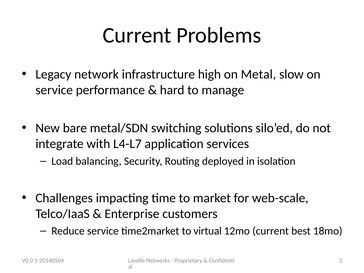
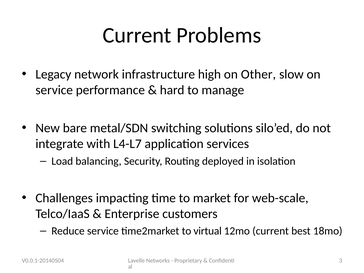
Metal: Metal -> Other
